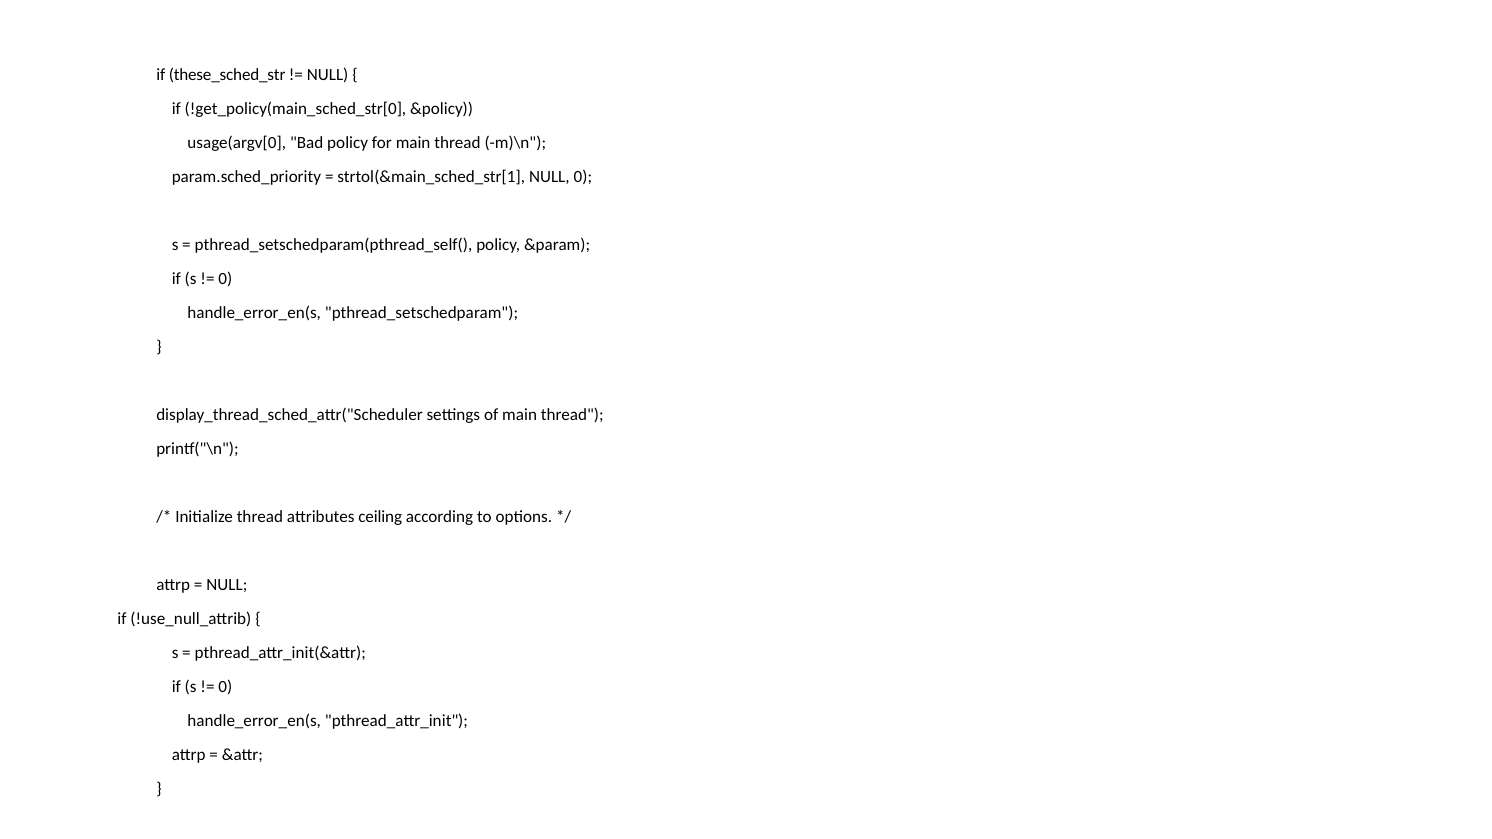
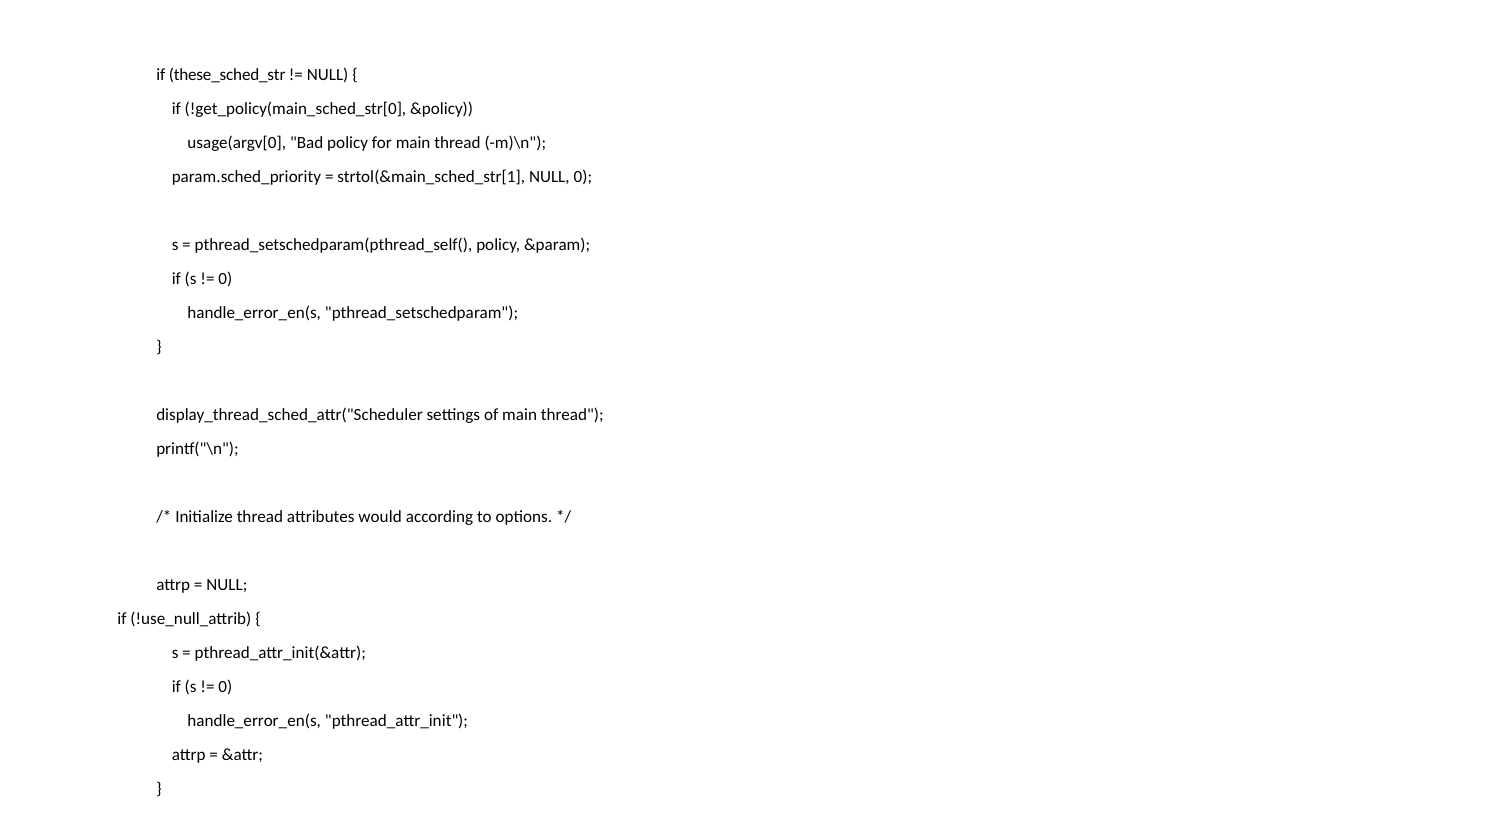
ceiling: ceiling -> would
